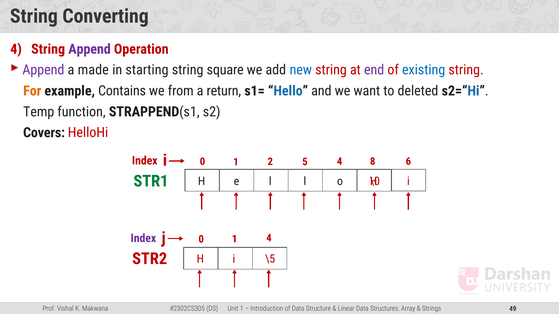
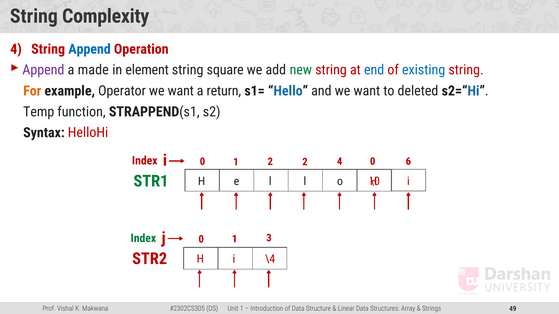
Converting: Converting -> Complexity
Append at (89, 49) colour: purple -> blue
starting: starting -> element
new colour: blue -> green
end colour: purple -> blue
Contains: Contains -> Operator
from at (181, 91): from -> want
Covers: Covers -> Syntax
2 5: 5 -> 2
4 8: 8 -> 0
Index at (143, 238) colour: purple -> green
1 4: 4 -> 3
\5: \5 -> \4
